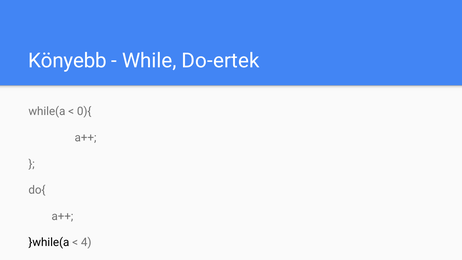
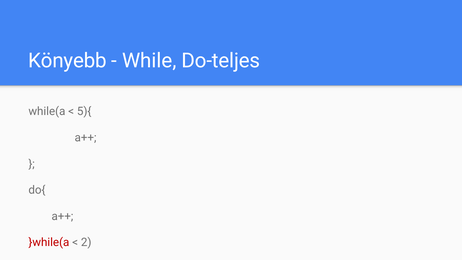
Do-ertek: Do-ertek -> Do-teljes
0){: 0){ -> 5){
}while(a colour: black -> red
4: 4 -> 2
